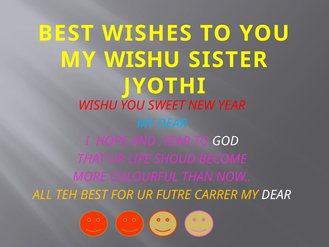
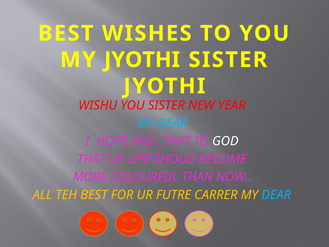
MY WISHU: WISHU -> JYOTHI
YOU SWEET: SWEET -> SISTER
,YEAR: ,YEAR -> ,THAT
DEAR at (276, 195) colour: white -> light blue
